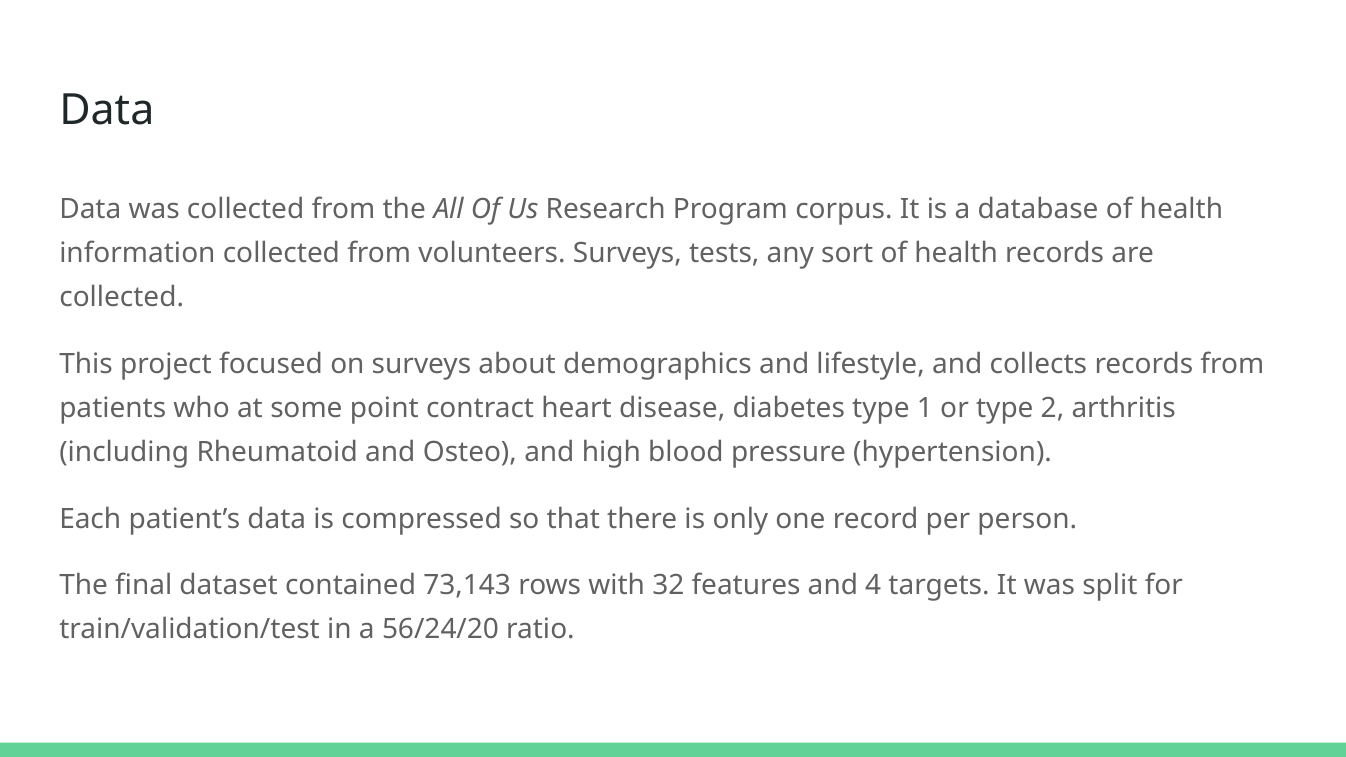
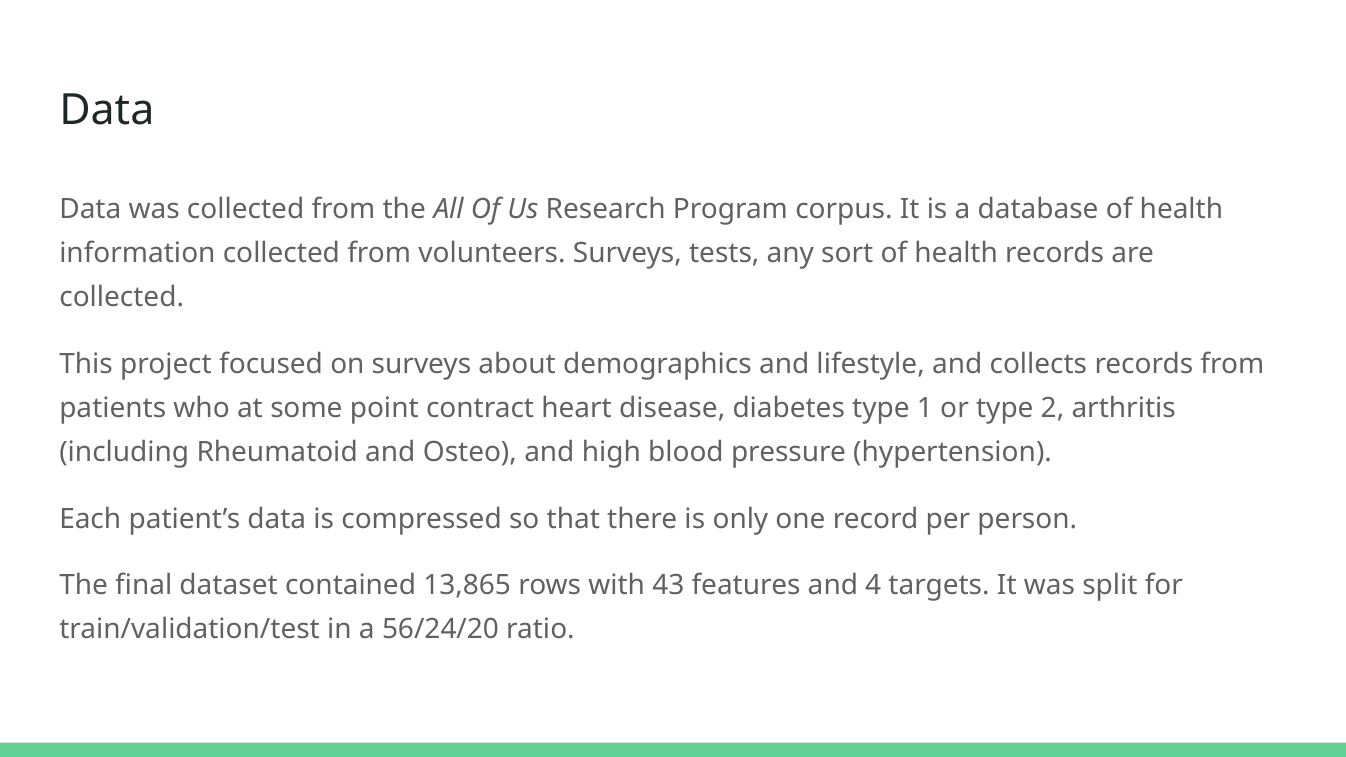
73,143: 73,143 -> 13,865
32: 32 -> 43
